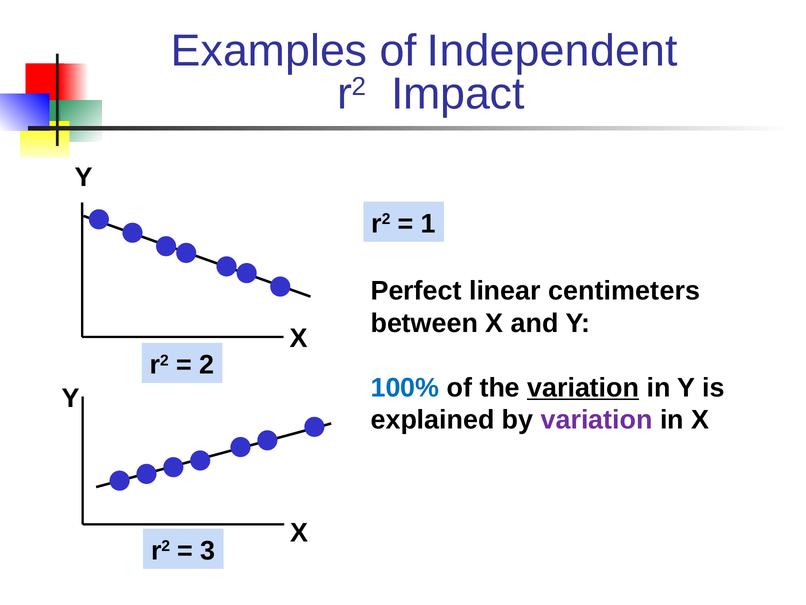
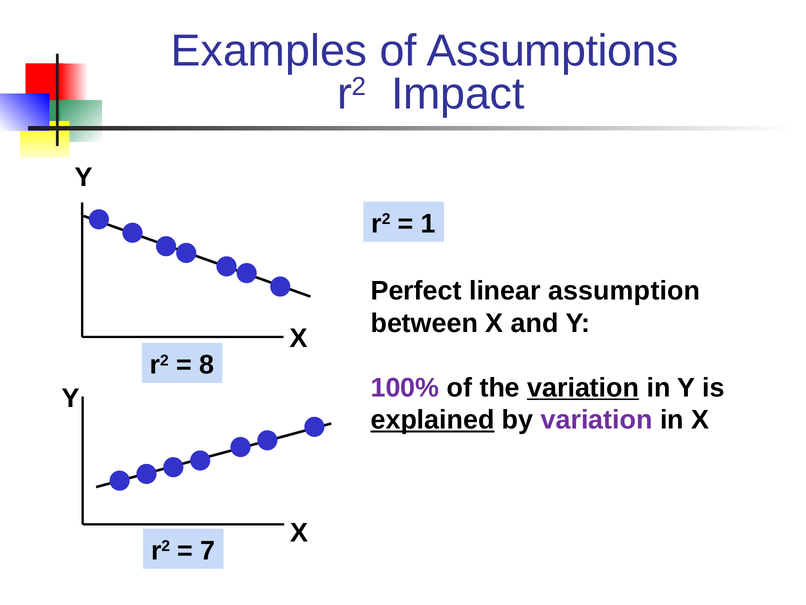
Independent: Independent -> Assumptions
centimeters: centimeters -> assumption
2: 2 -> 8
100% colour: blue -> purple
explained underline: none -> present
3: 3 -> 7
